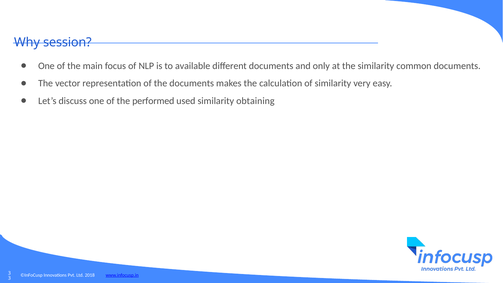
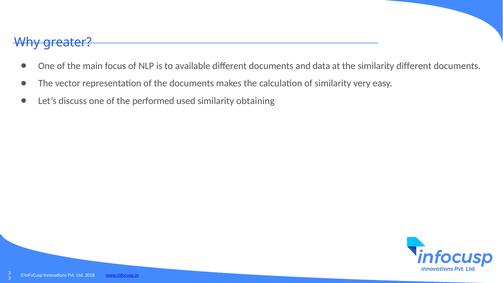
session: session -> greater
only: only -> data
similarity common: common -> different
